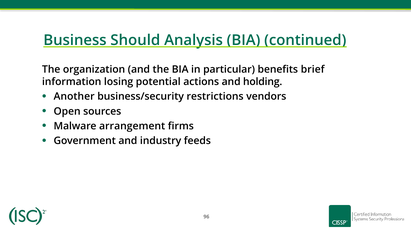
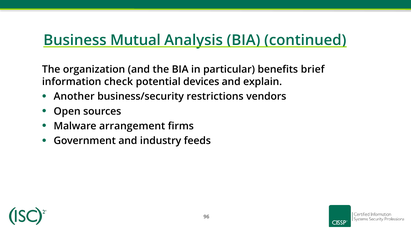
Should: Should -> Mutual
losing: losing -> check
actions: actions -> devices
holding: holding -> explain
